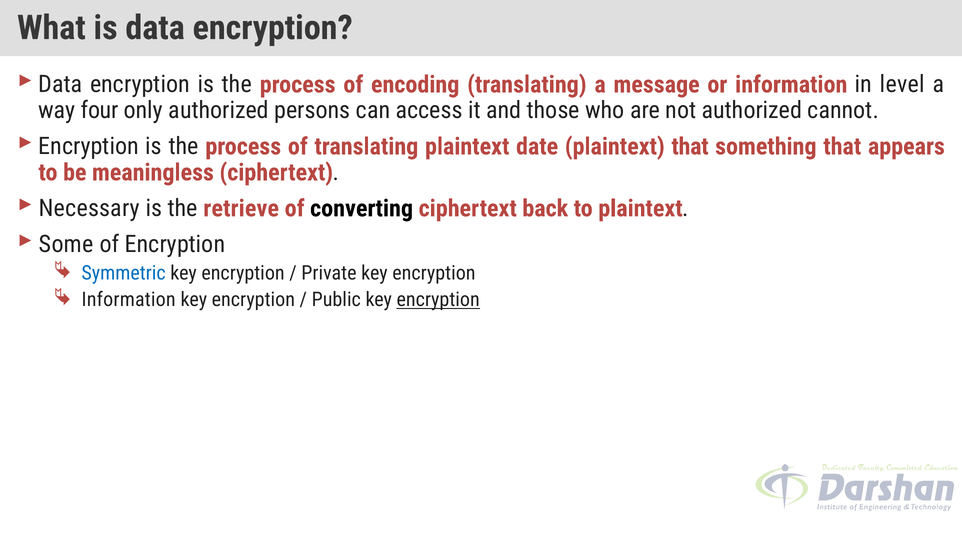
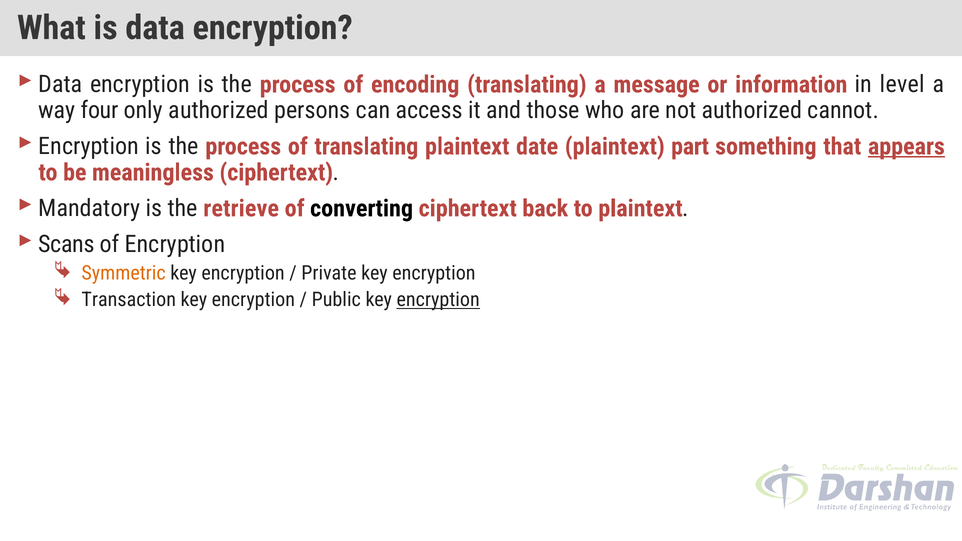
plaintext that: that -> part
appears underline: none -> present
Necessary: Necessary -> Mandatory
Some: Some -> Scans
Symmetric colour: blue -> orange
Information at (129, 300): Information -> Transaction
